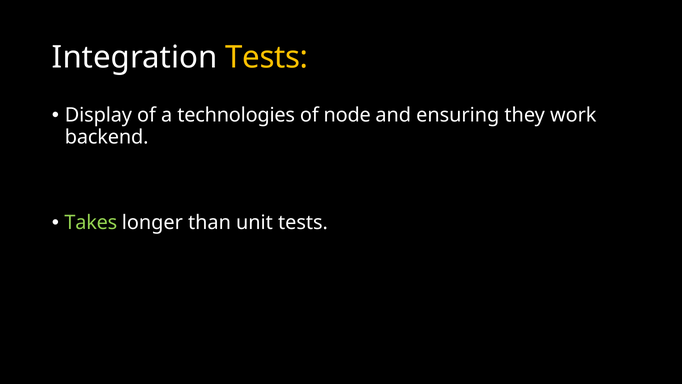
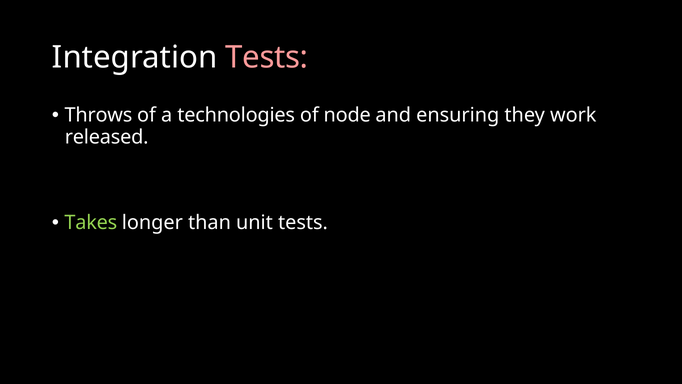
Tests at (267, 57) colour: yellow -> pink
Display: Display -> Throws
backend: backend -> released
